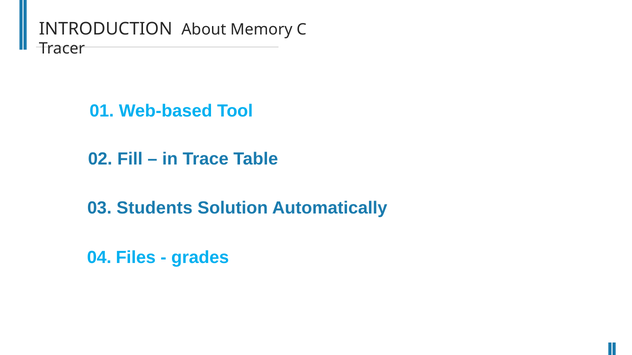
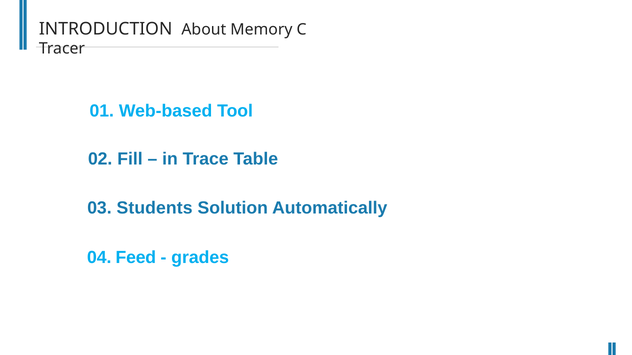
Files: Files -> Feed
